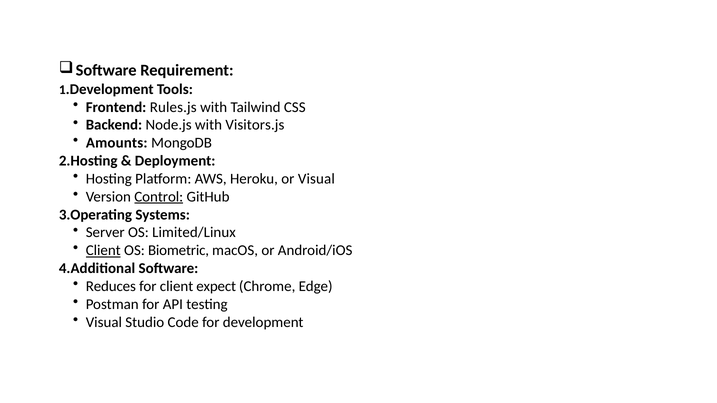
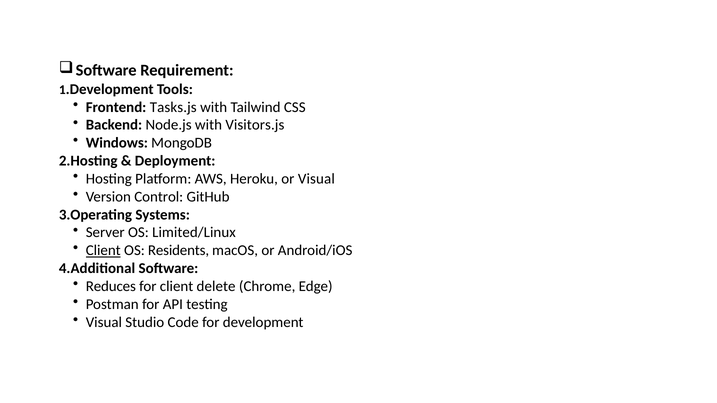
Rules.js: Rules.js -> Tasks.js
Amounts: Amounts -> Windows
Control underline: present -> none
Biometric: Biometric -> Residents
expect: expect -> delete
